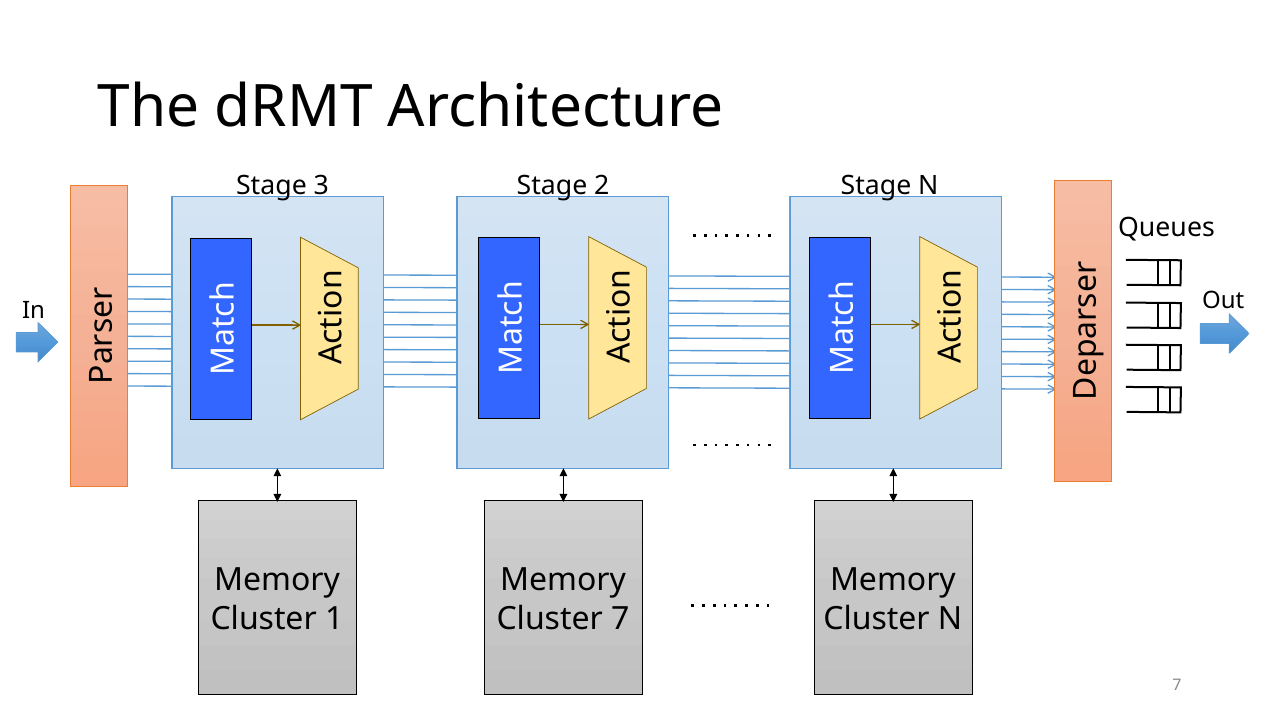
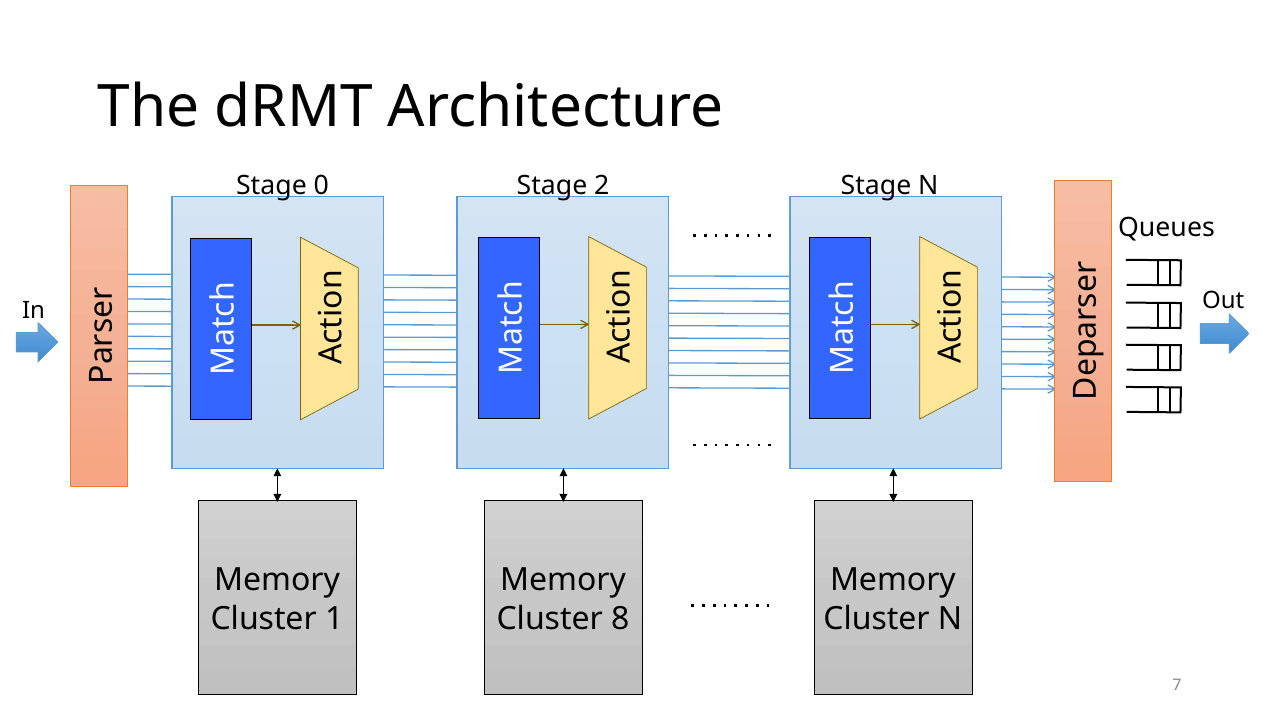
3: 3 -> 0
Cluster 7: 7 -> 8
